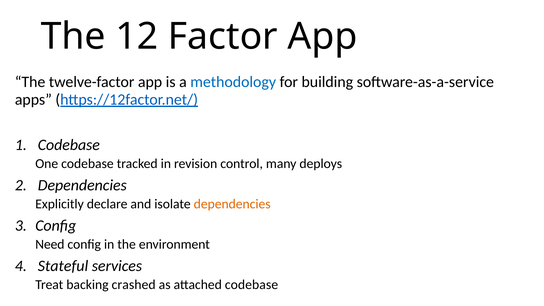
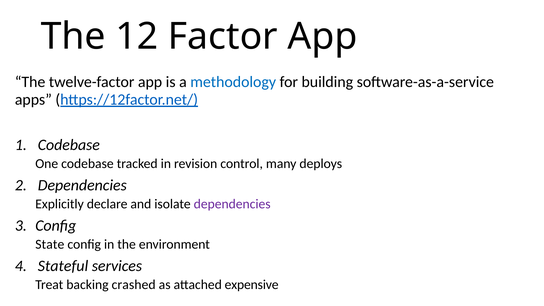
dependencies at (232, 204) colour: orange -> purple
Need: Need -> State
attached codebase: codebase -> expensive
